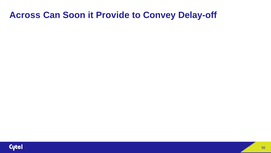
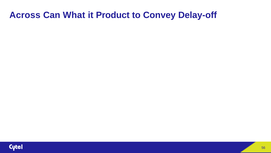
Soon: Soon -> What
Provide: Provide -> Product
